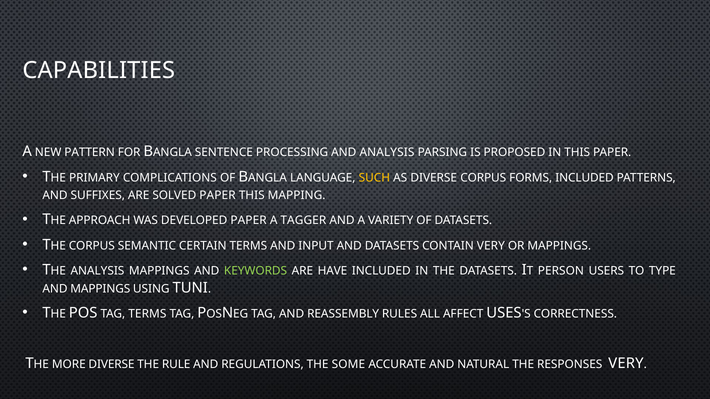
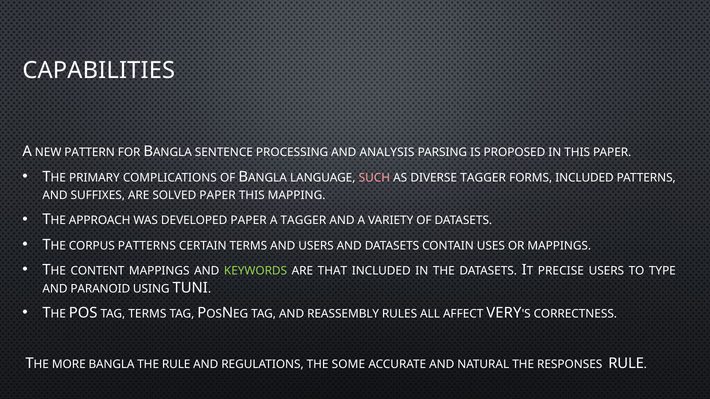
SUCH colour: yellow -> pink
DIVERSE CORPUS: CORPUS -> TAGGER
CORPUS SEMANTIC: SEMANTIC -> PATTERNS
AND INPUT: INPUT -> USERS
CONTAIN VERY: VERY -> USES
ANALYSIS at (97, 271): ANALYSIS -> CONTENT
HAVE: HAVE -> THAT
PERSON: PERSON -> PRECISE
AND MAPPINGS: MAPPINGS -> PARANOID
USES: USES -> VERY
MORE DIVERSE: DIVERSE -> BANGLA
RESPONSES VERY: VERY -> RULE
